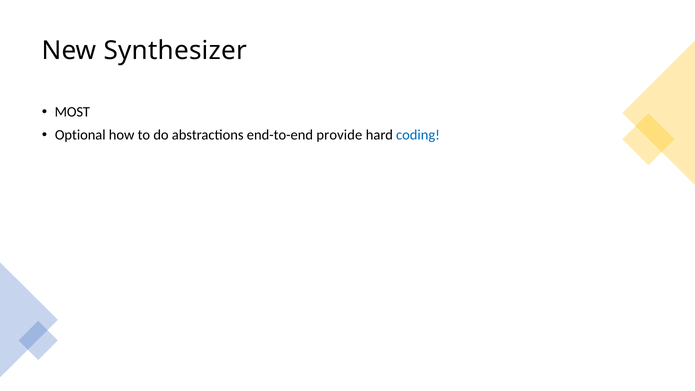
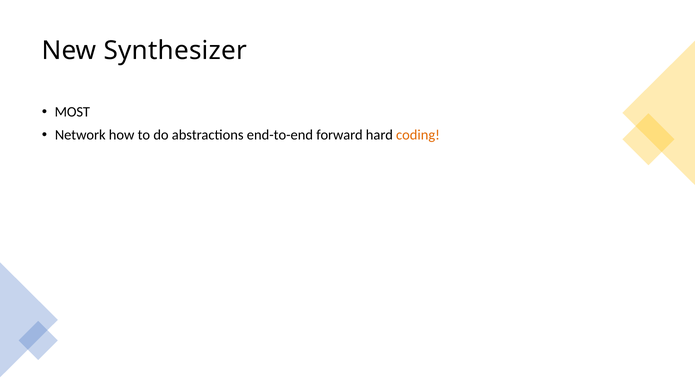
Optional: Optional -> Network
provide: provide -> forward
coding colour: blue -> orange
